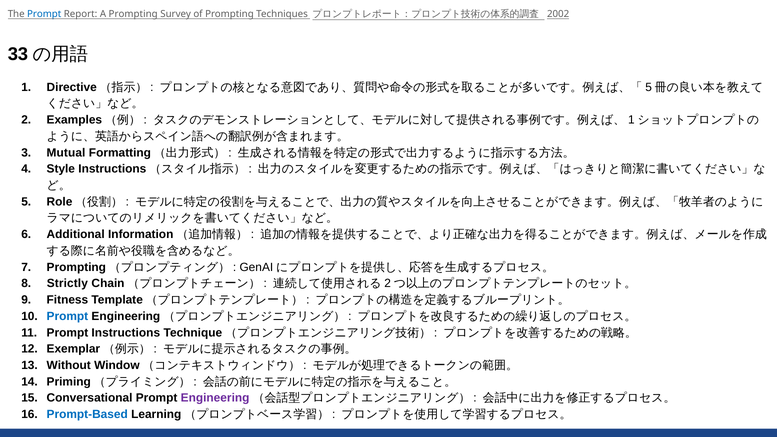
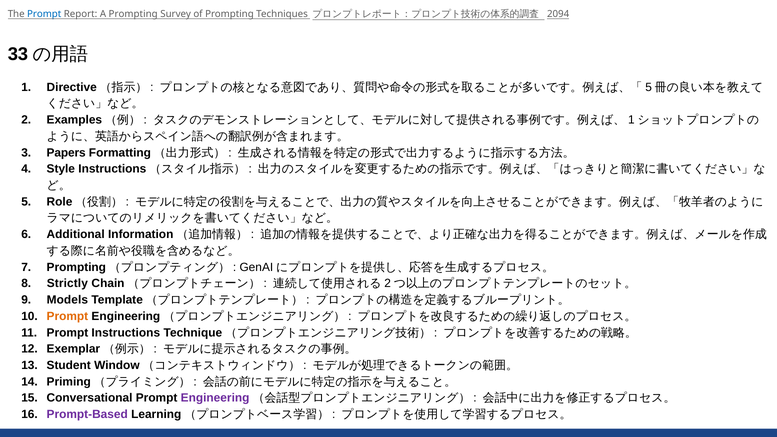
2002: 2002 -> 2094
Mutual: Mutual -> Papers
Fitness: Fitness -> Models
Prompt at (67, 316) colour: blue -> orange
Without: Without -> Student
Prompt-Based colour: blue -> purple
